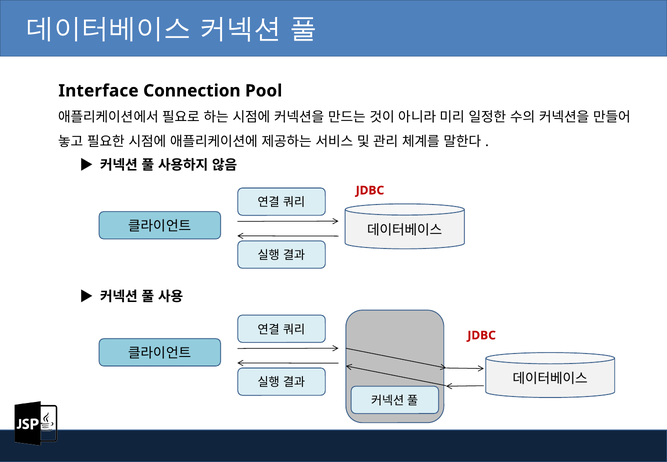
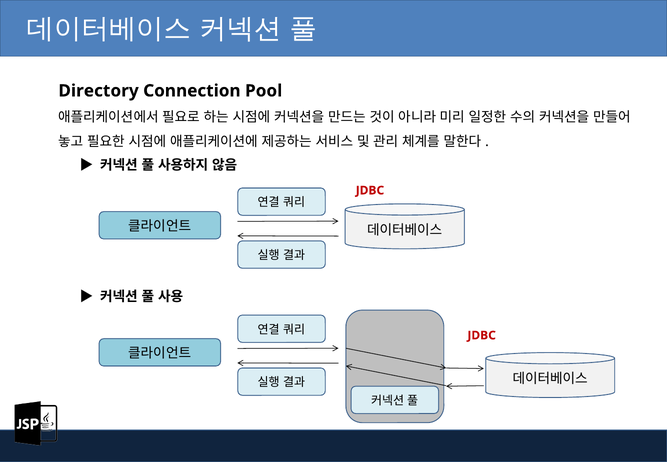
Interface: Interface -> Directory
